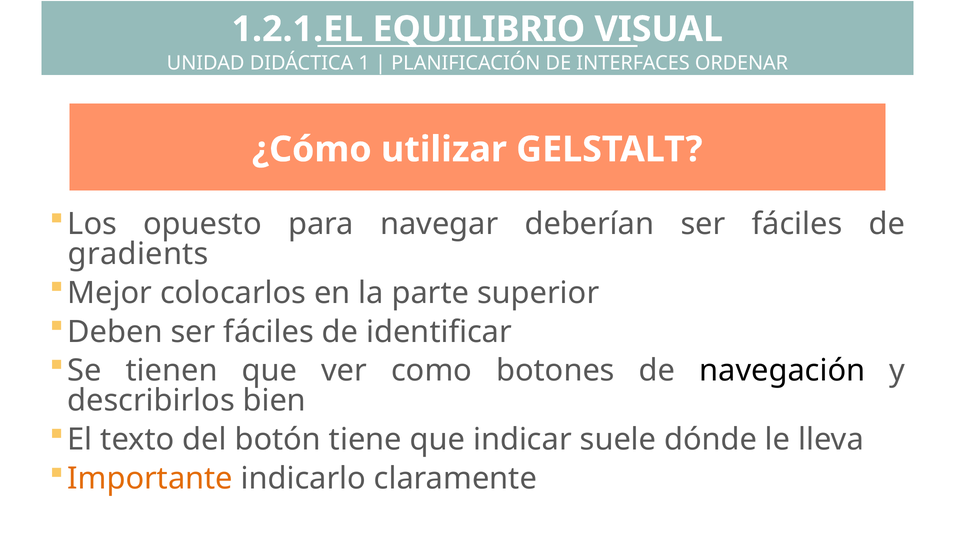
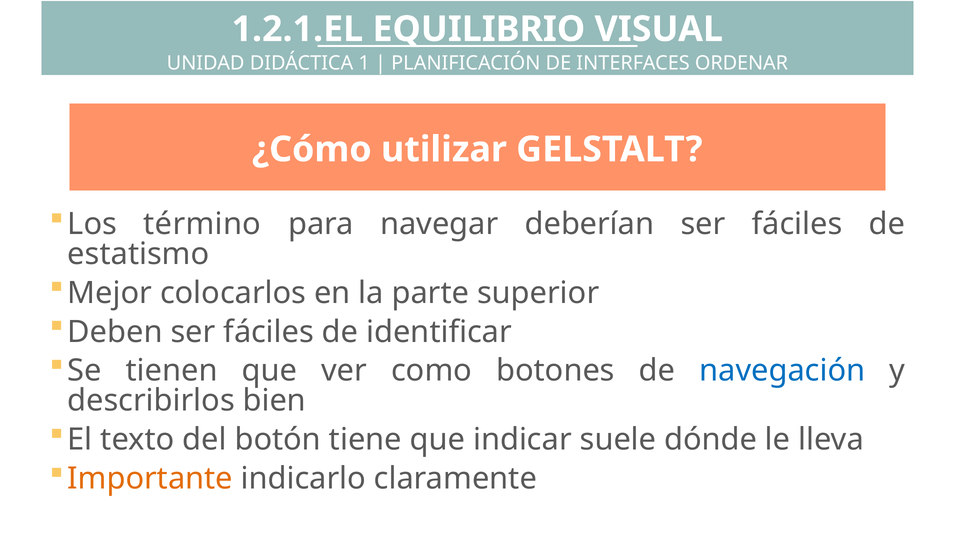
opuesto: opuesto -> término
gradients: gradients -> estatismo
navegación colour: black -> blue
